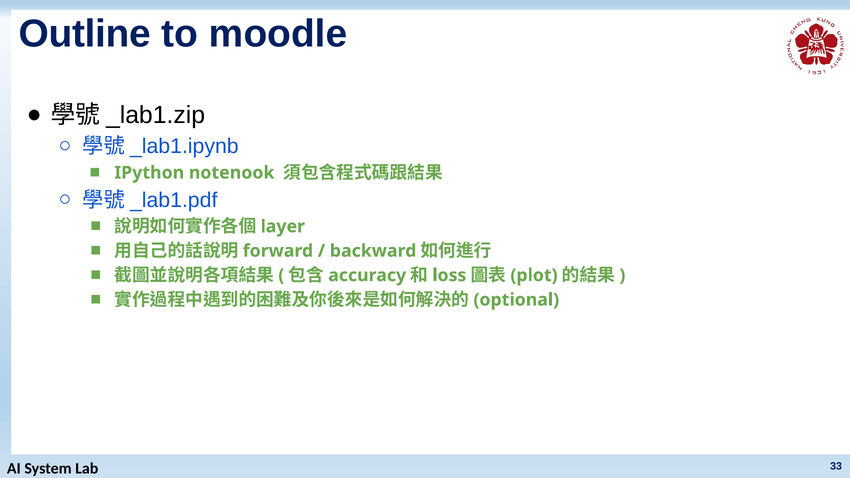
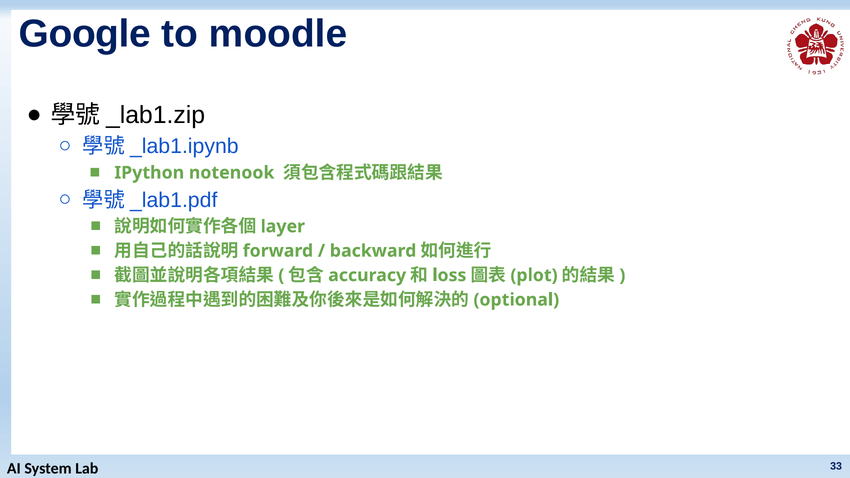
Outline: Outline -> Google
